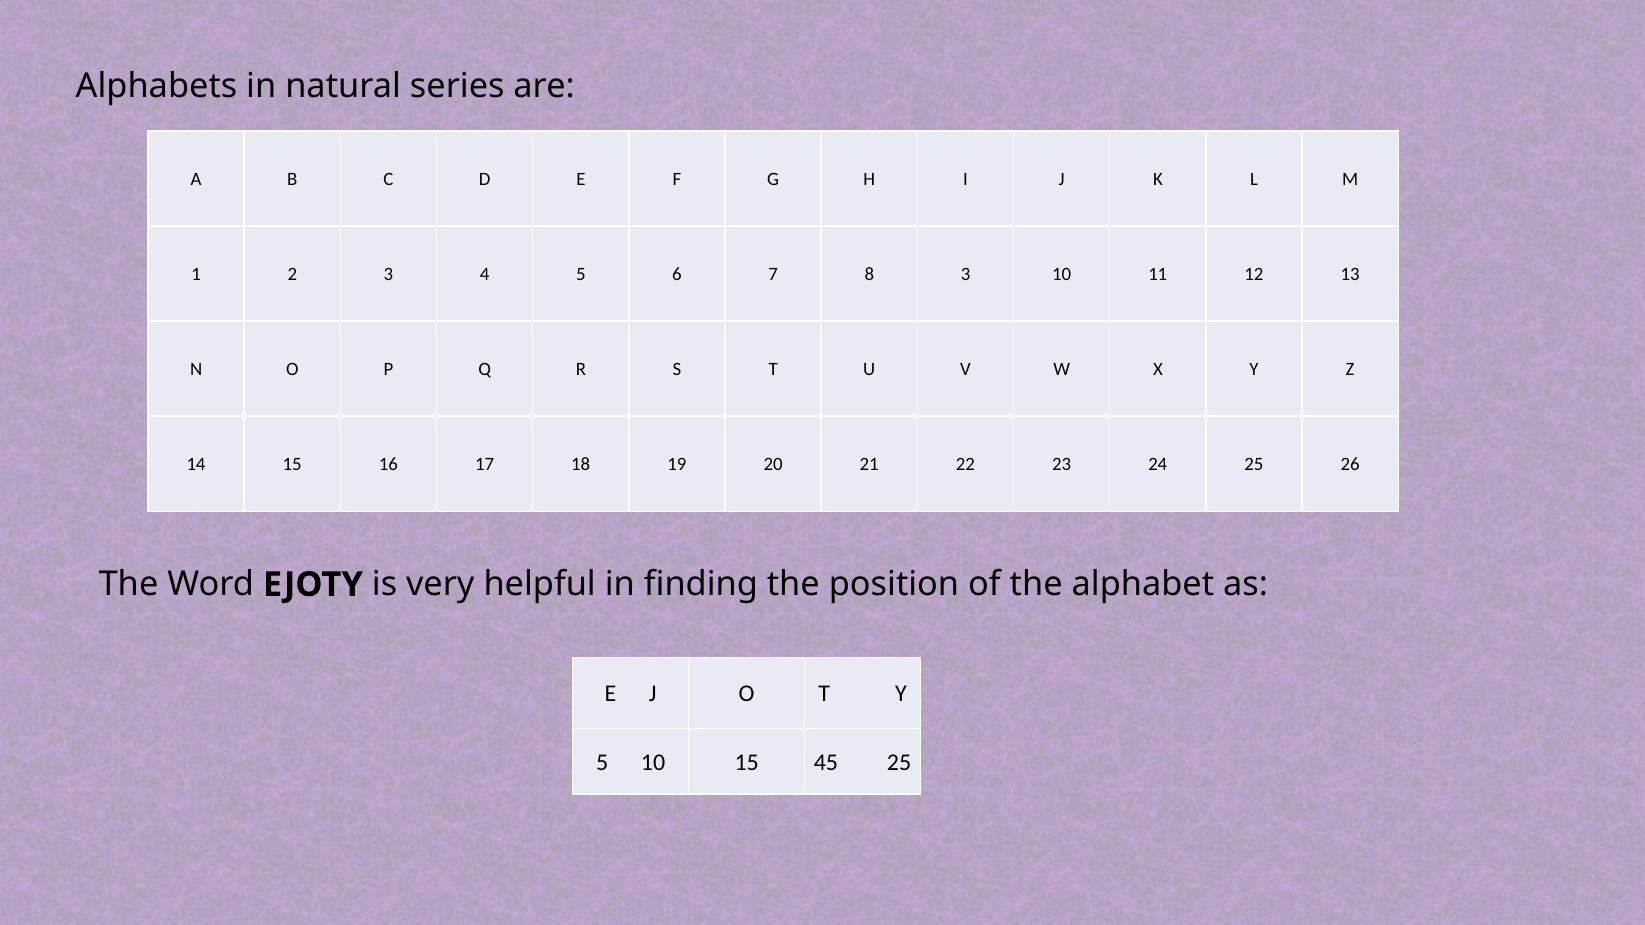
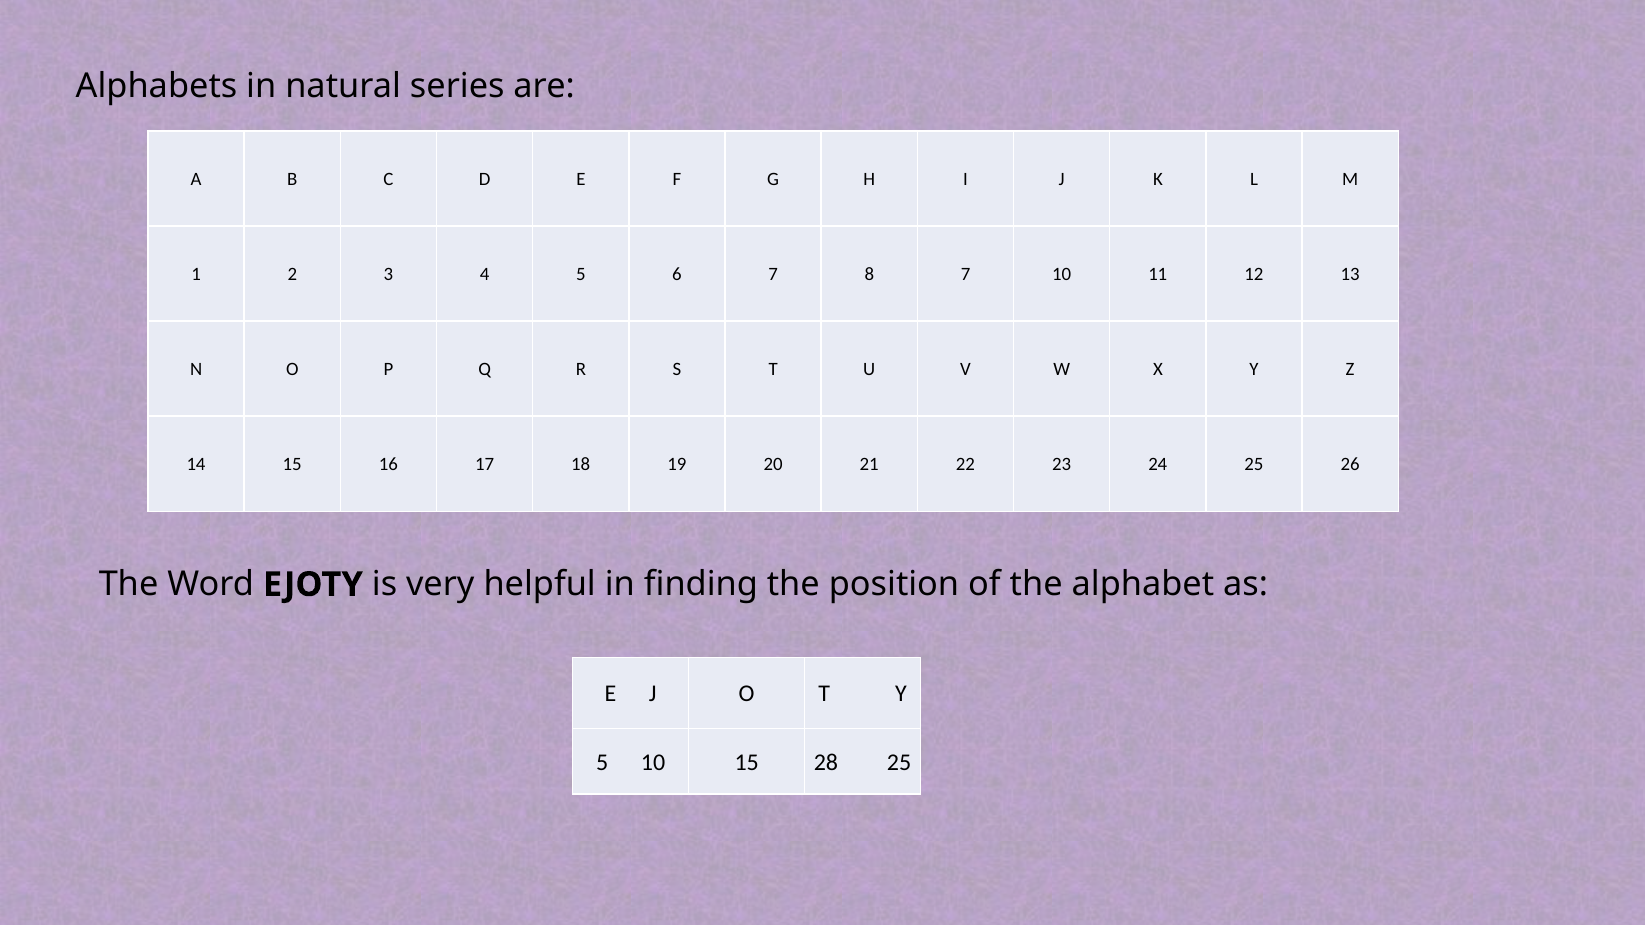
8 3: 3 -> 7
45: 45 -> 28
